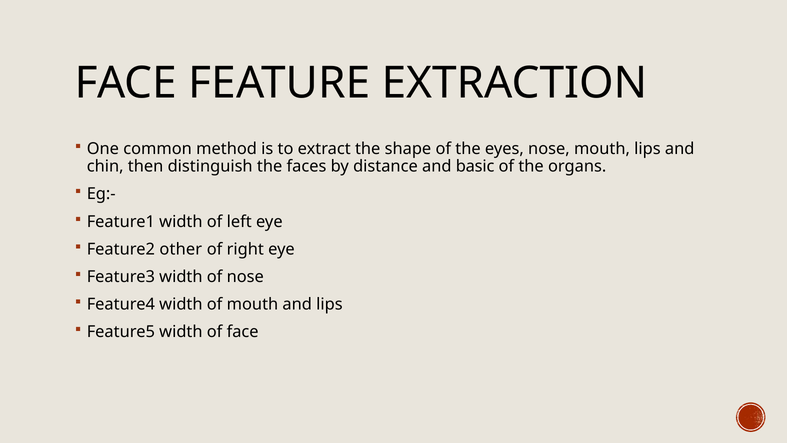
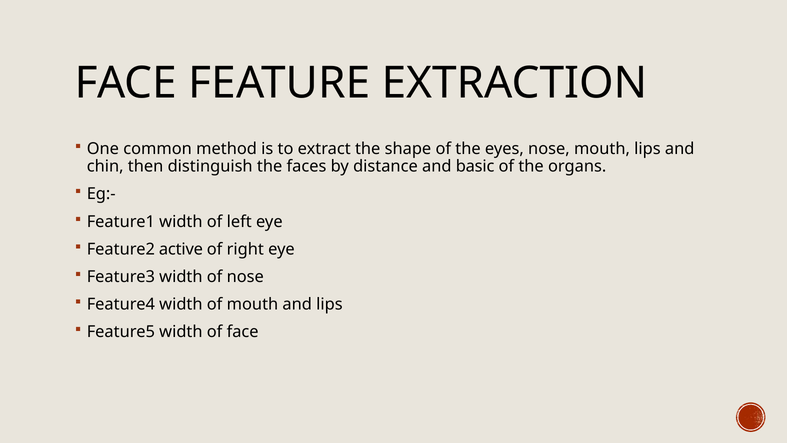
other: other -> active
